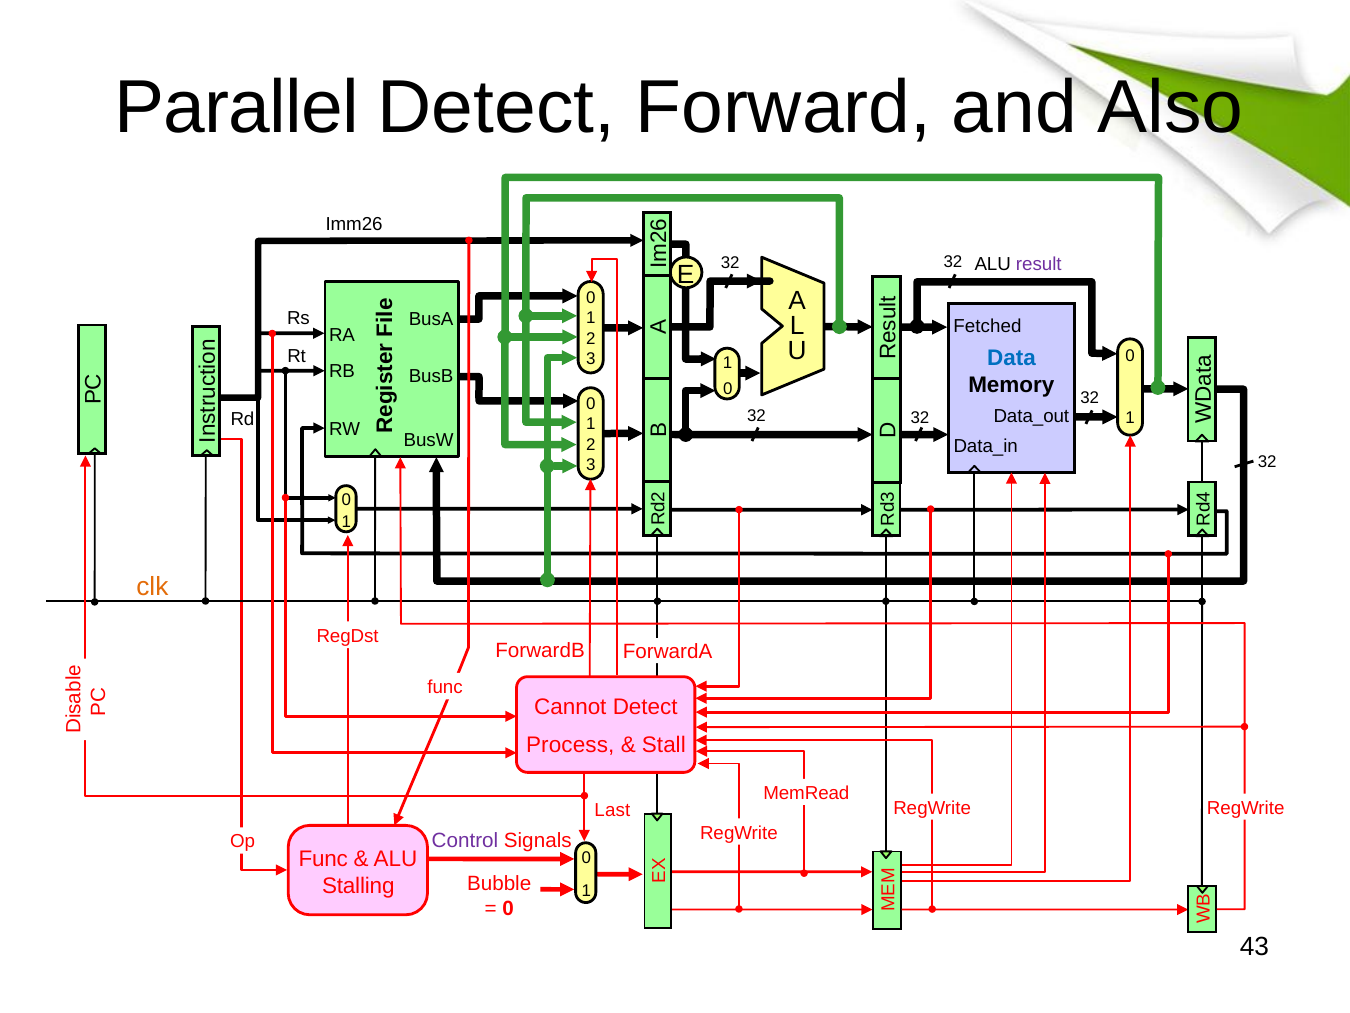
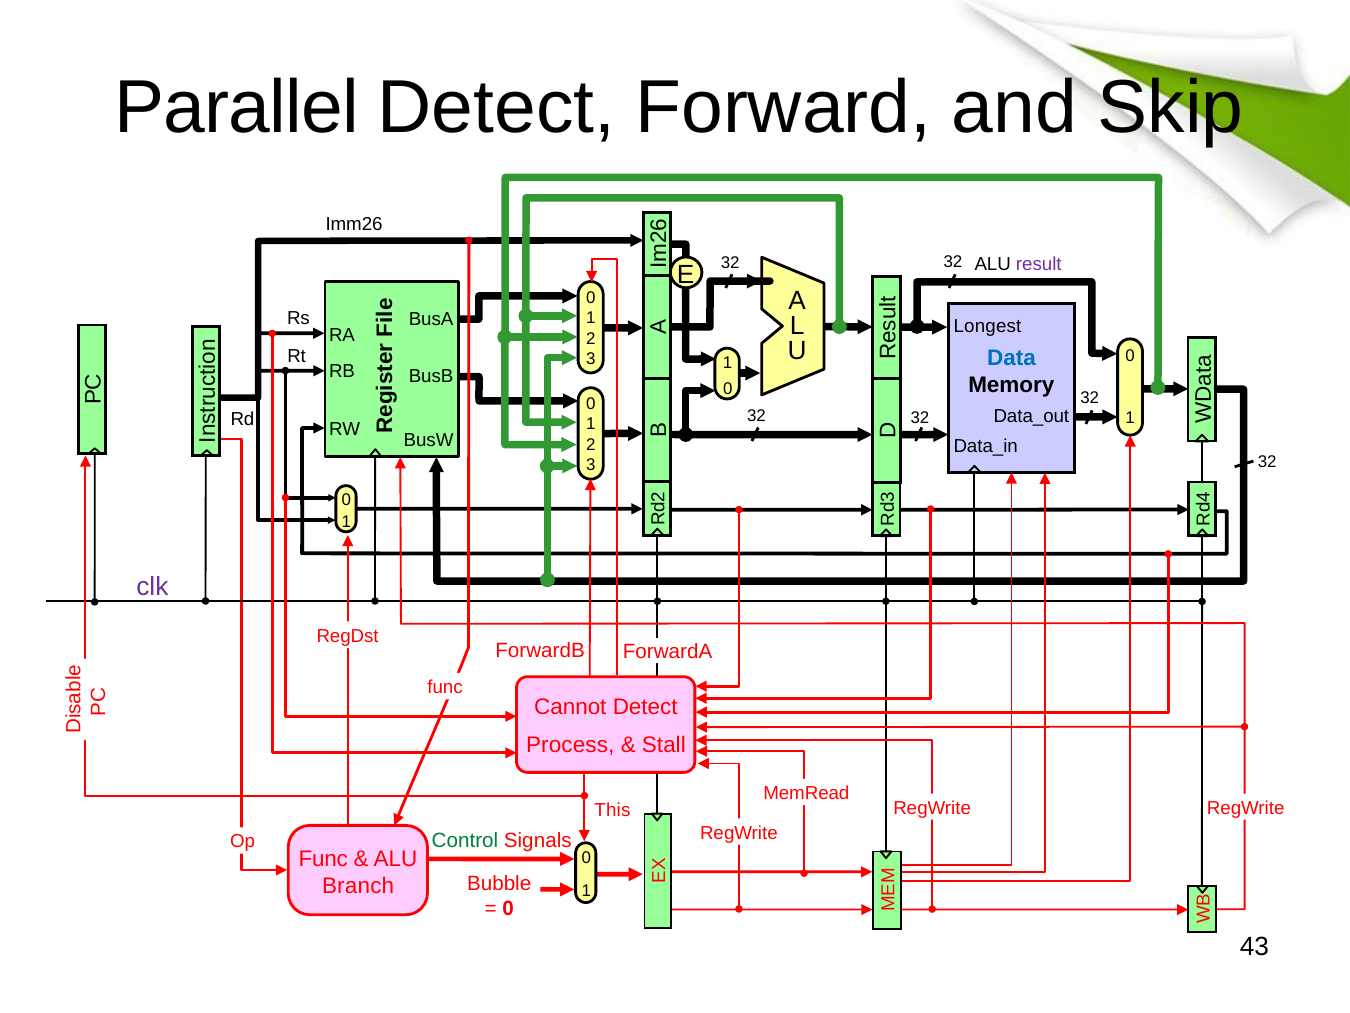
Also: Also -> Skip
Fetched: Fetched -> Longest
clk colour: orange -> purple
Last: Last -> This
Control colour: purple -> green
Stalling: Stalling -> Branch
